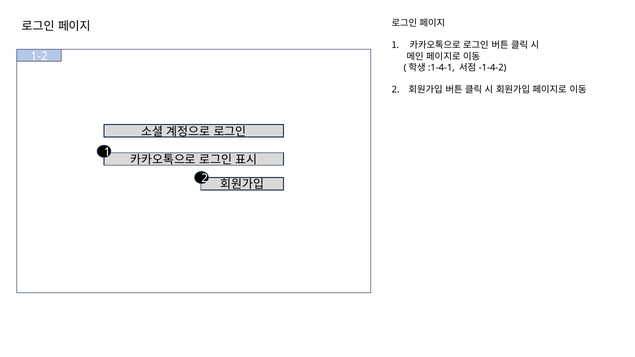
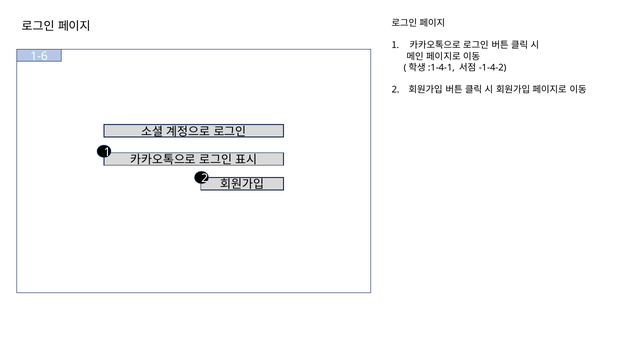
1-2: 1-2 -> 1-6
